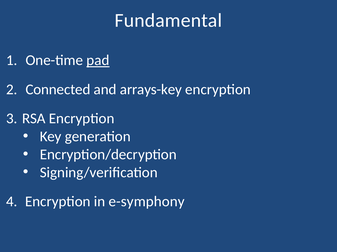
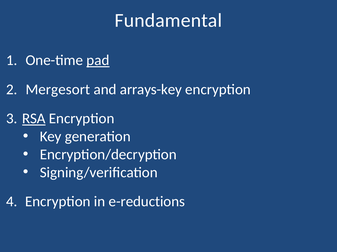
Connected: Connected -> Mergesort
RSA underline: none -> present
e-symphony: e-symphony -> e-reductions
